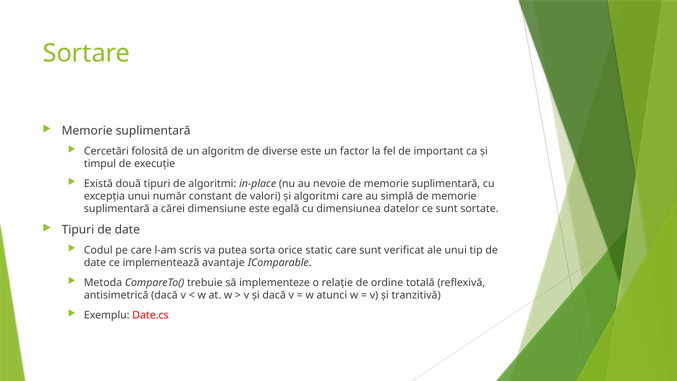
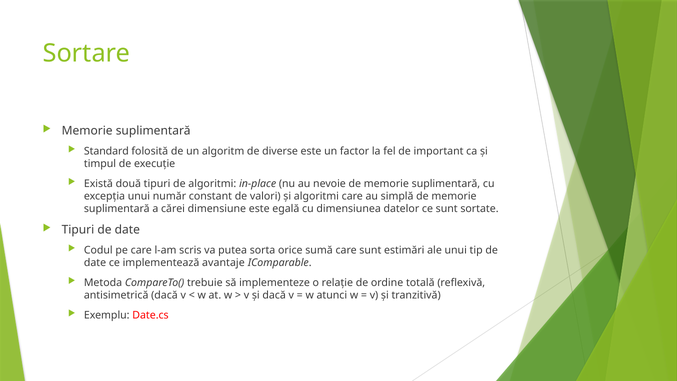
Cercetări: Cercetări -> Standard
static: static -> sumă
verificat: verificat -> estimări
